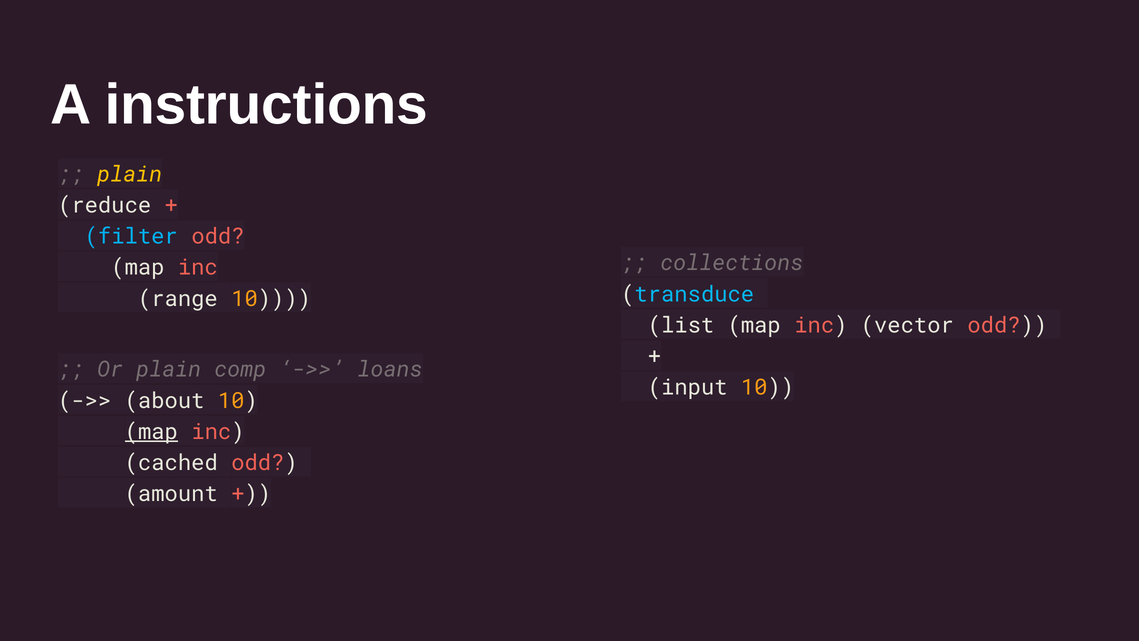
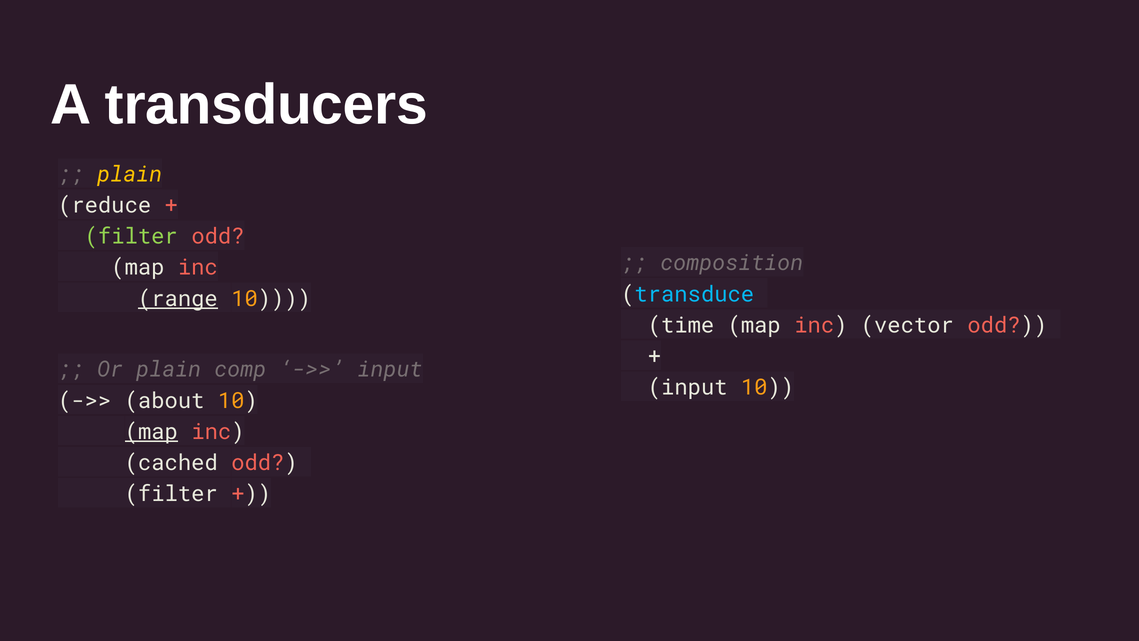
instructions: instructions -> transducers
filter at (131, 236) colour: light blue -> light green
collections: collections -> composition
range underline: none -> present
list: list -> time
loans at (390, 370): loans -> input
amount at (171, 494): amount -> filter
